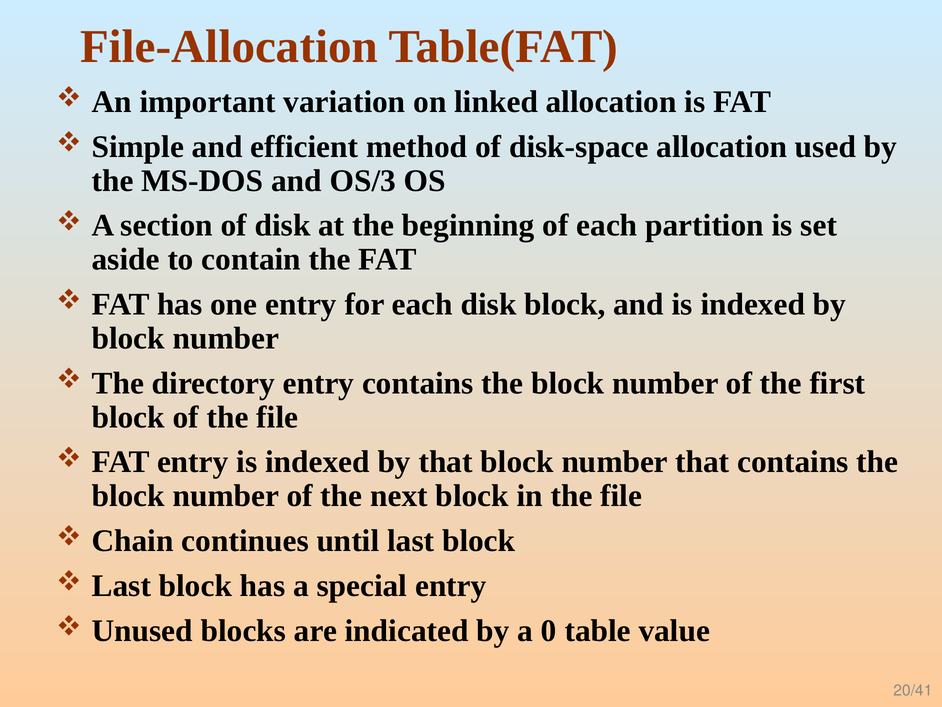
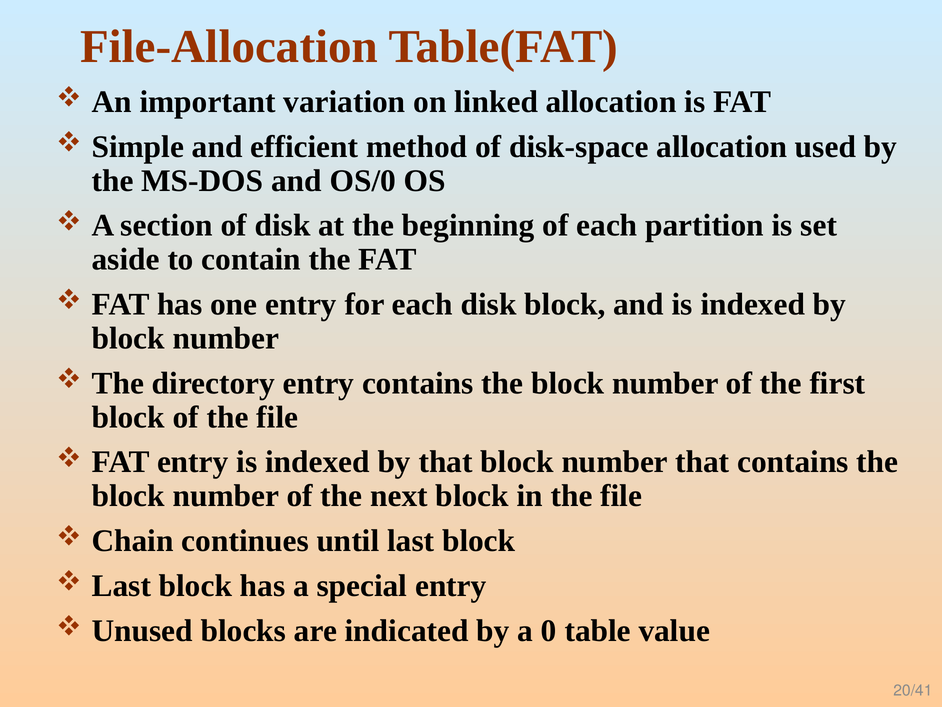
OS/3: OS/3 -> OS/0
